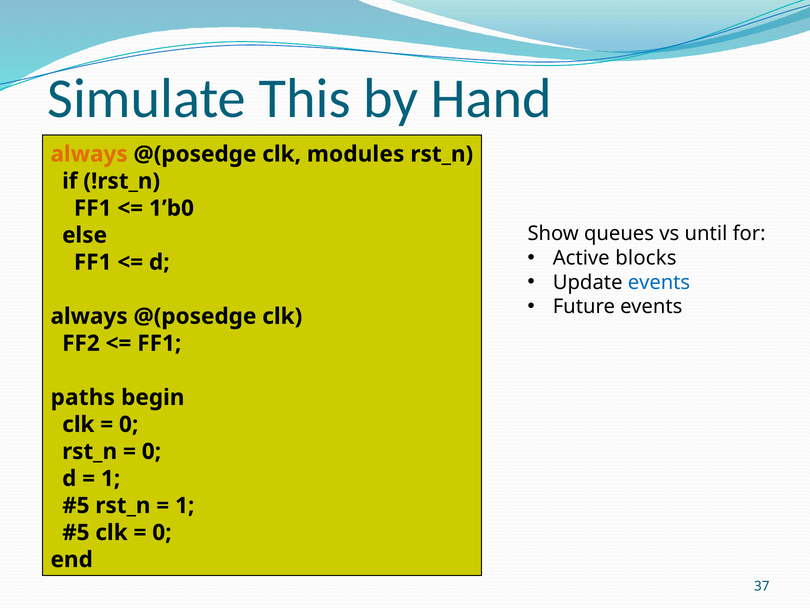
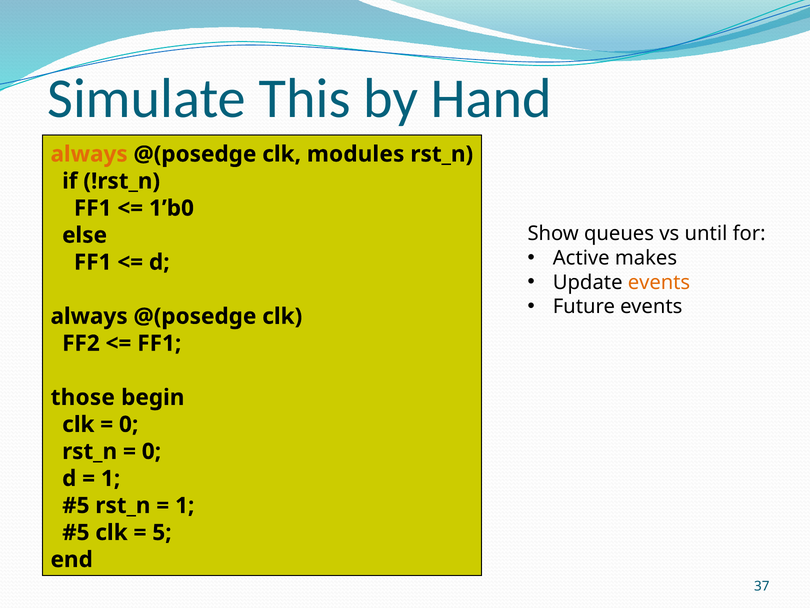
blocks: blocks -> makes
events at (659, 282) colour: blue -> orange
paths: paths -> those
0 at (162, 532): 0 -> 5
